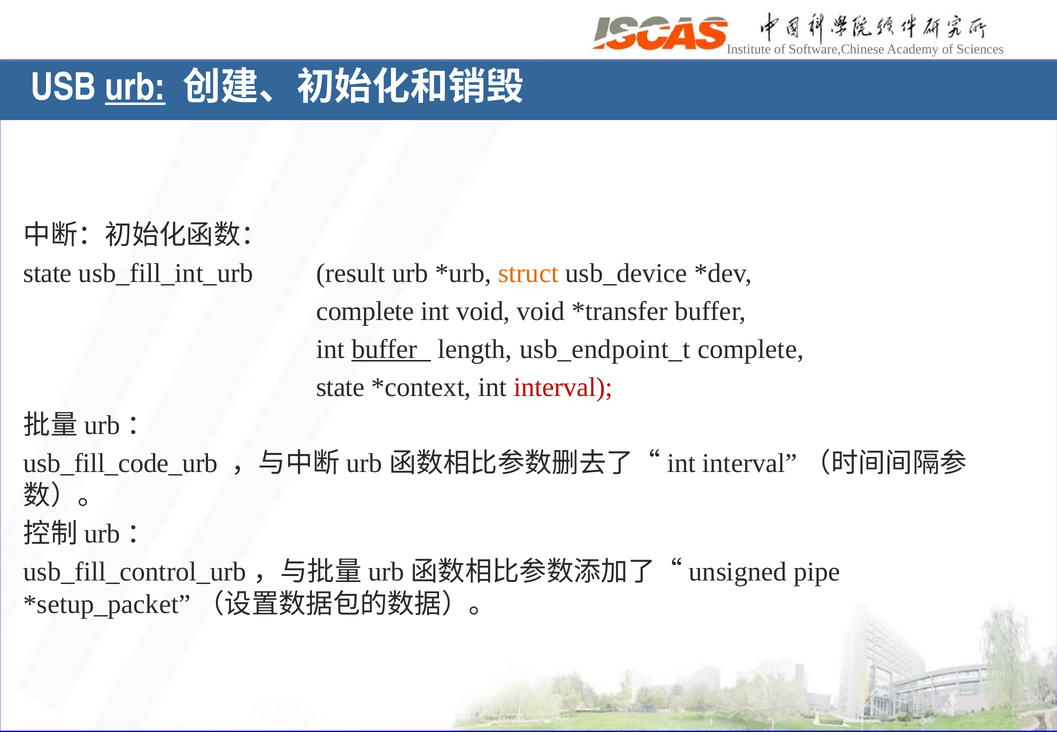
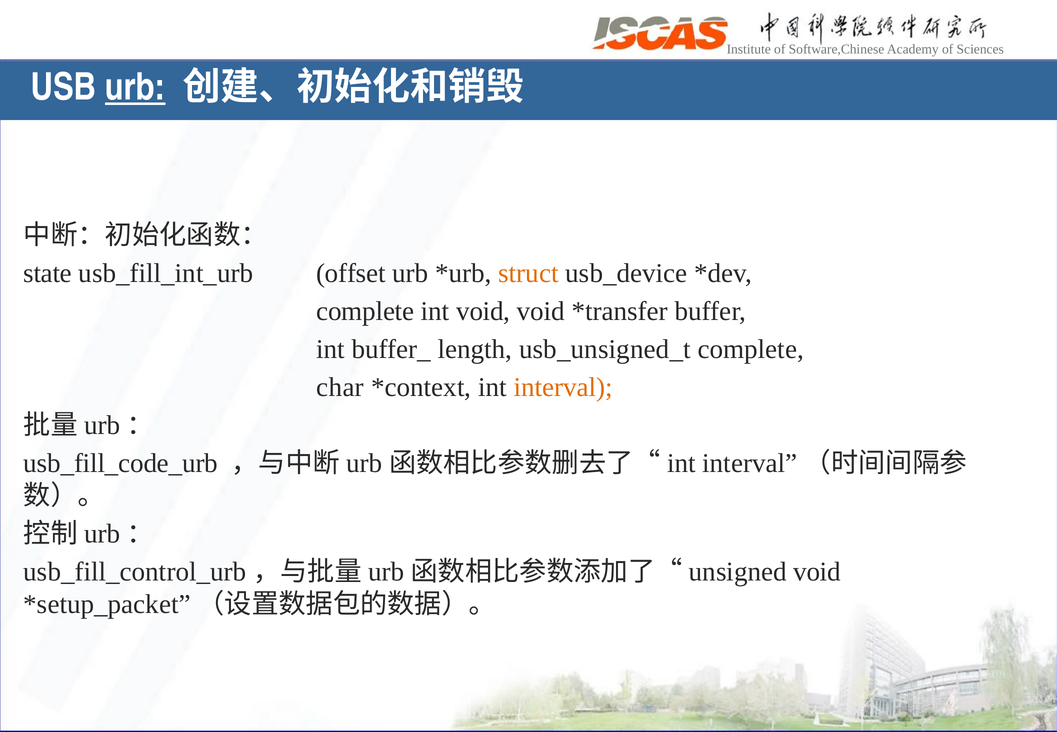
result: result -> offset
buffer_ underline: present -> none
usb_endpoint_t: usb_endpoint_t -> usb_unsigned_t
state at (340, 387): state -> char
interval colour: red -> orange
pipe at (817, 571): pipe -> void
